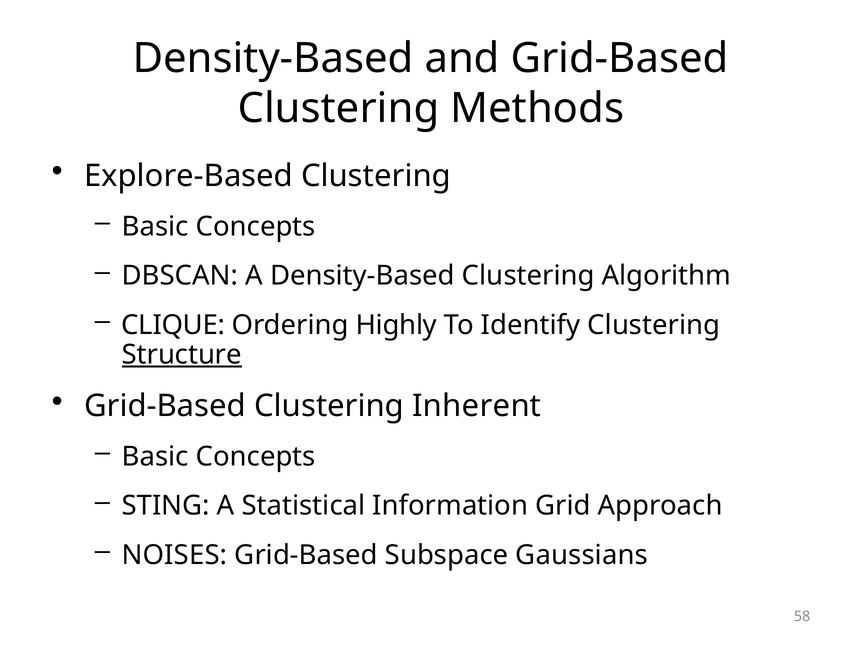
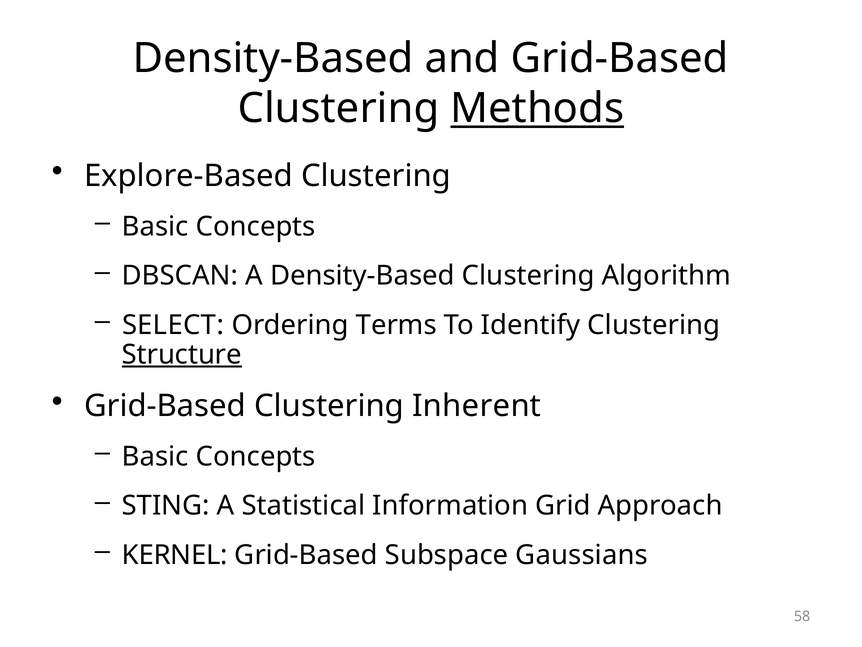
Methods underline: none -> present
CLIQUE: CLIQUE -> SELECT
Highly: Highly -> Terms
NOISES: NOISES -> KERNEL
